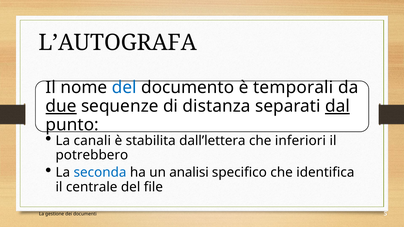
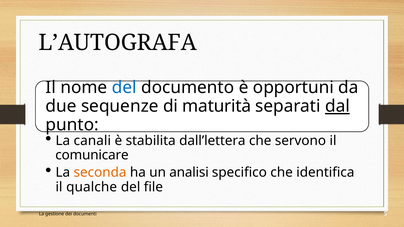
temporali: temporali -> opportuni
due underline: present -> none
distanza: distanza -> maturità
inferiori: inferiori -> servono
potrebbero: potrebbero -> comunicare
seconda colour: blue -> orange
centrale: centrale -> qualche
